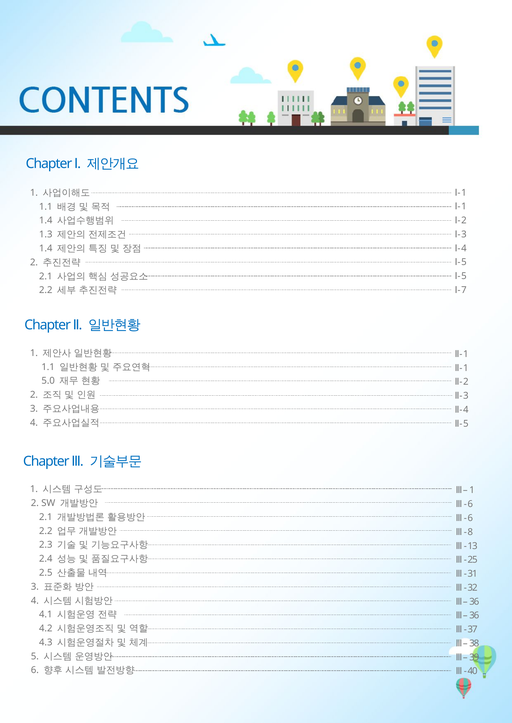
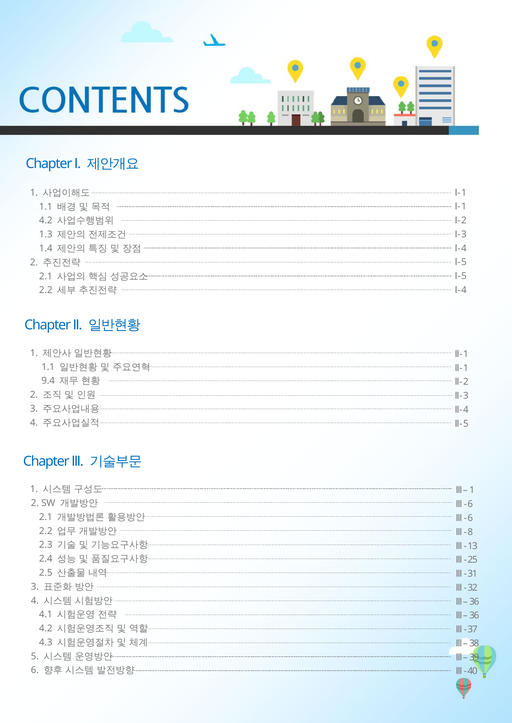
1.4 at (46, 221): 1.4 -> 4.2
7 at (464, 290): 7 -> 4
5.0: 5.0 -> 9.4
